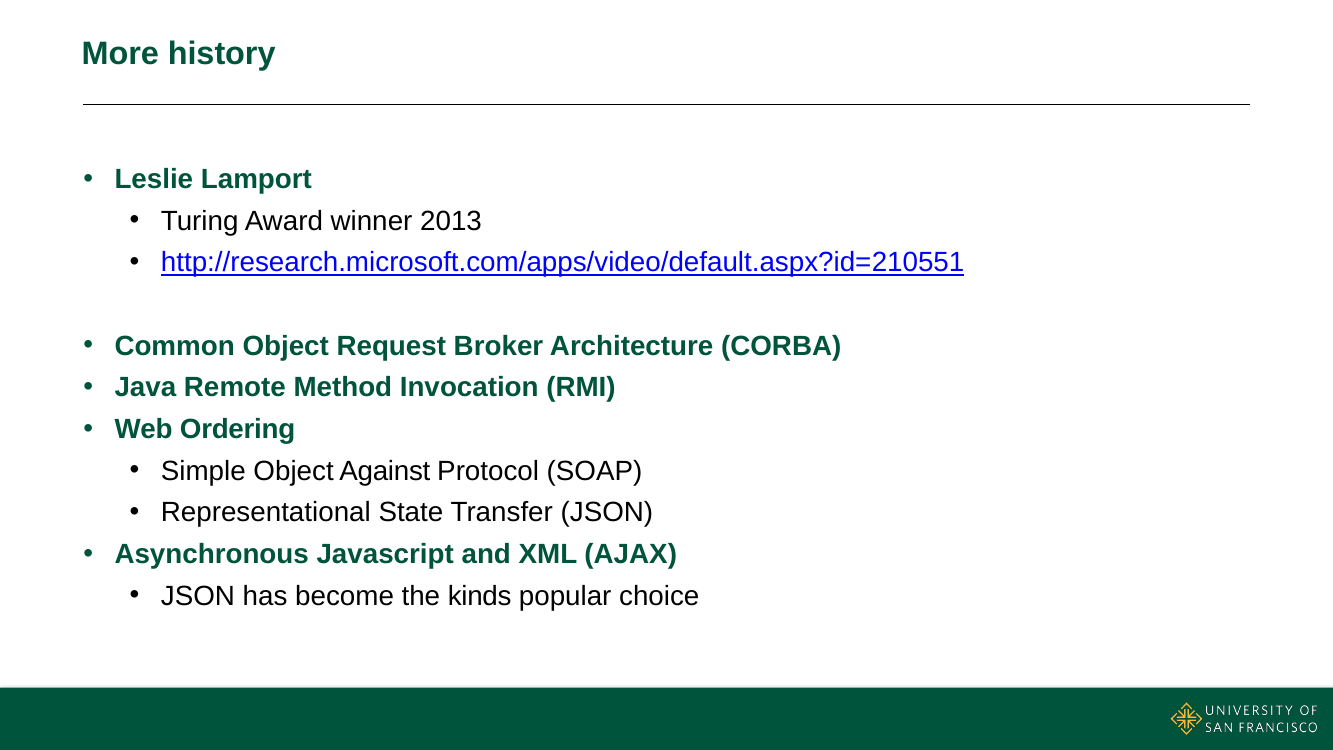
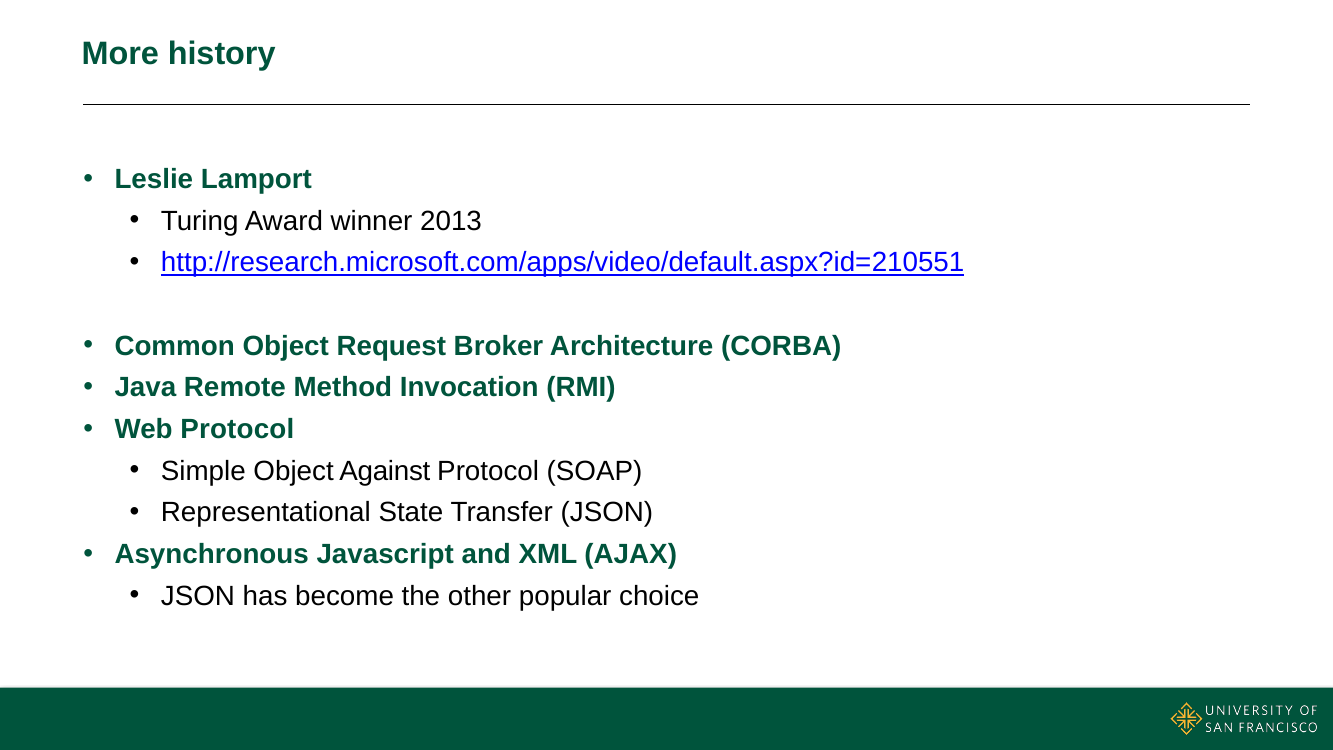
Web Ordering: Ordering -> Protocol
kinds: kinds -> other
